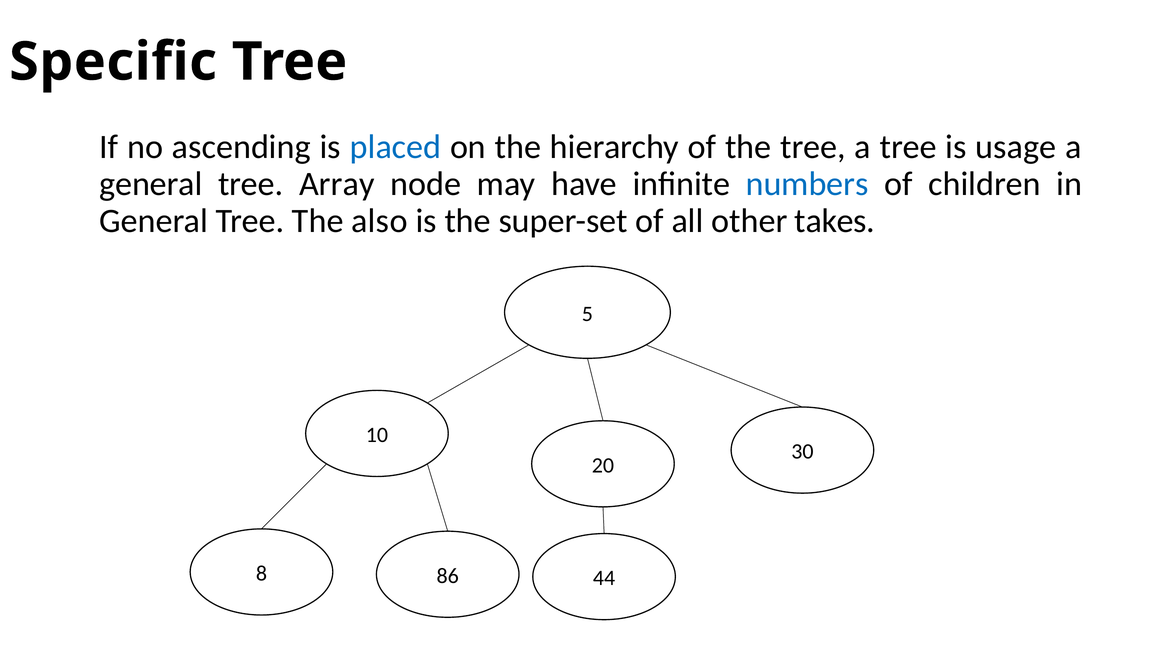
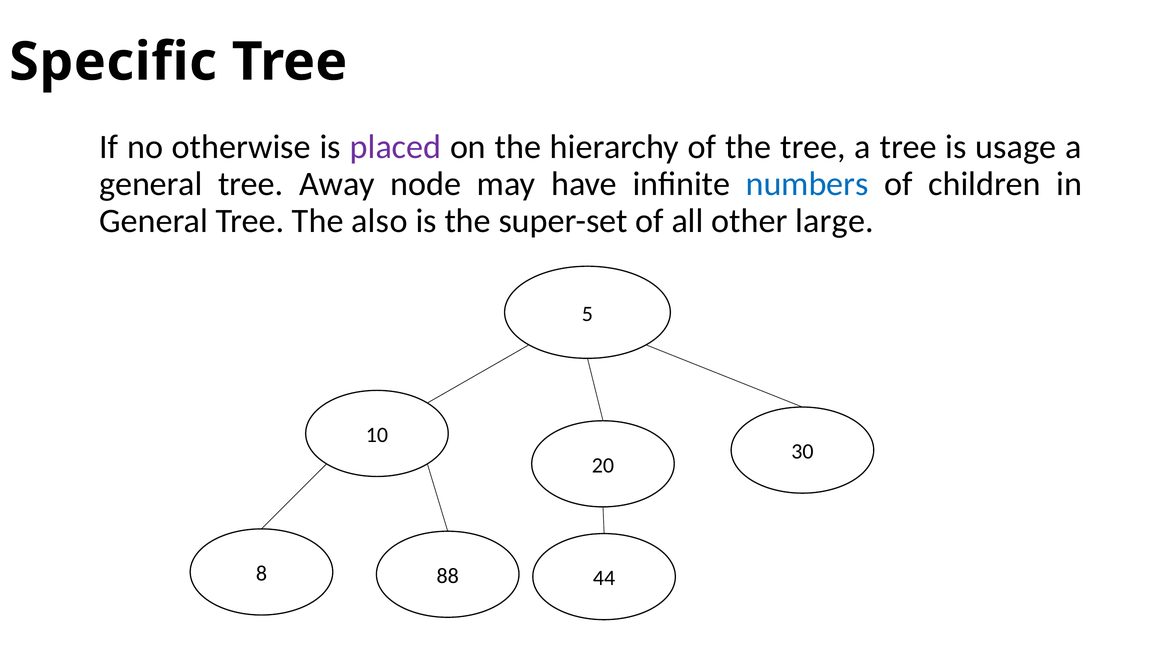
ascending: ascending -> otherwise
placed colour: blue -> purple
Array: Array -> Away
takes: takes -> large
86: 86 -> 88
